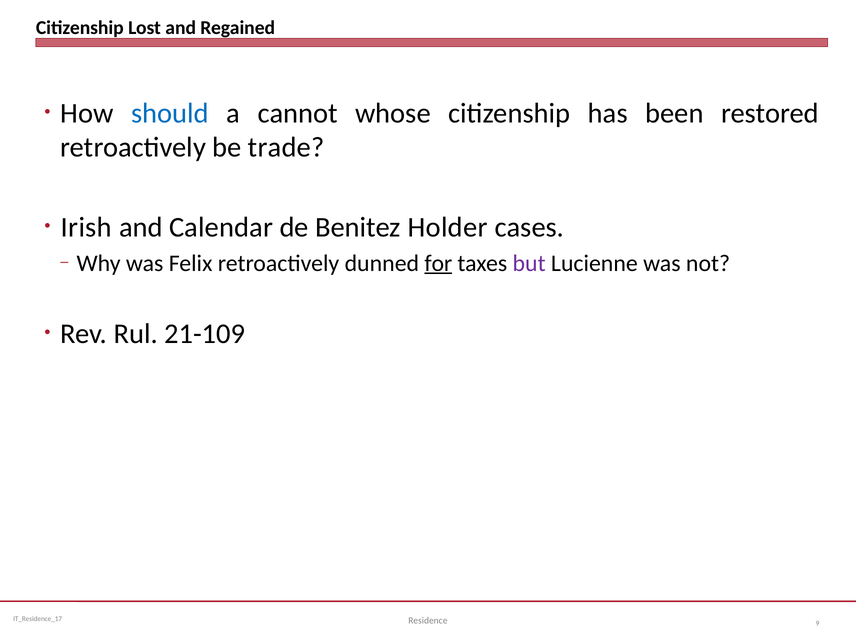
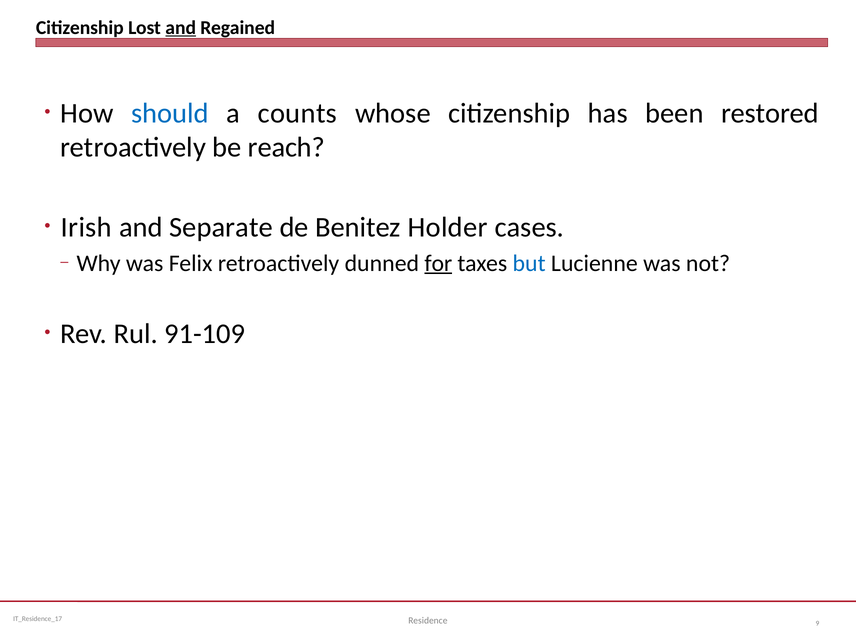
and at (181, 28) underline: none -> present
cannot: cannot -> counts
trade: trade -> reach
Calendar: Calendar -> Separate
but colour: purple -> blue
21-109: 21-109 -> 91-109
